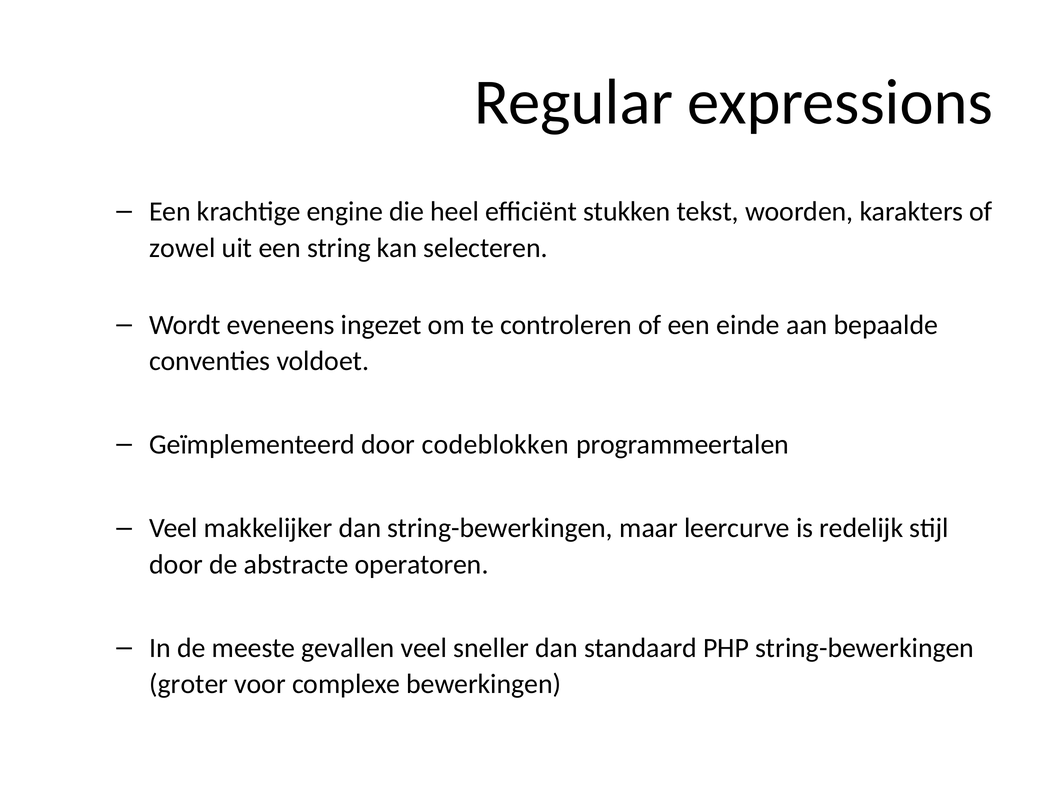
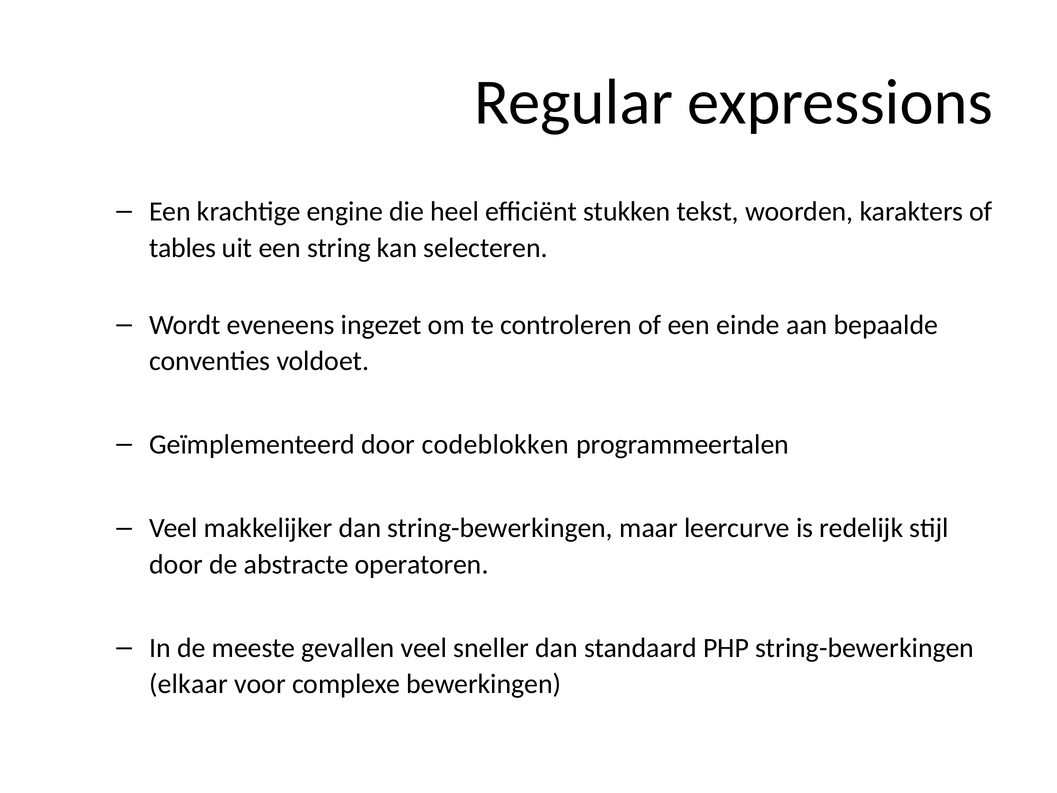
zowel: zowel -> tables
groter: groter -> elkaar
